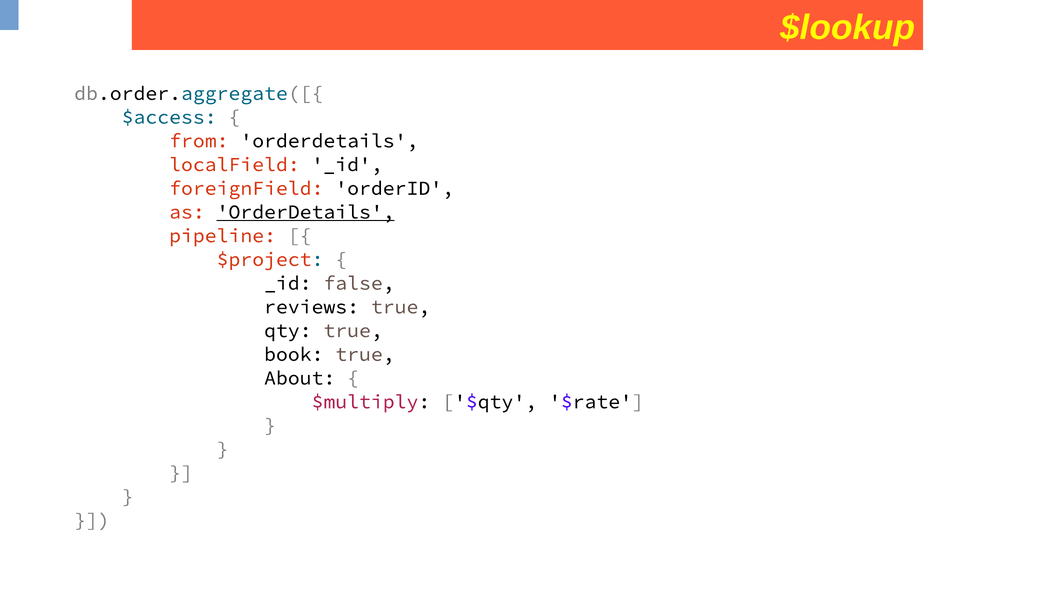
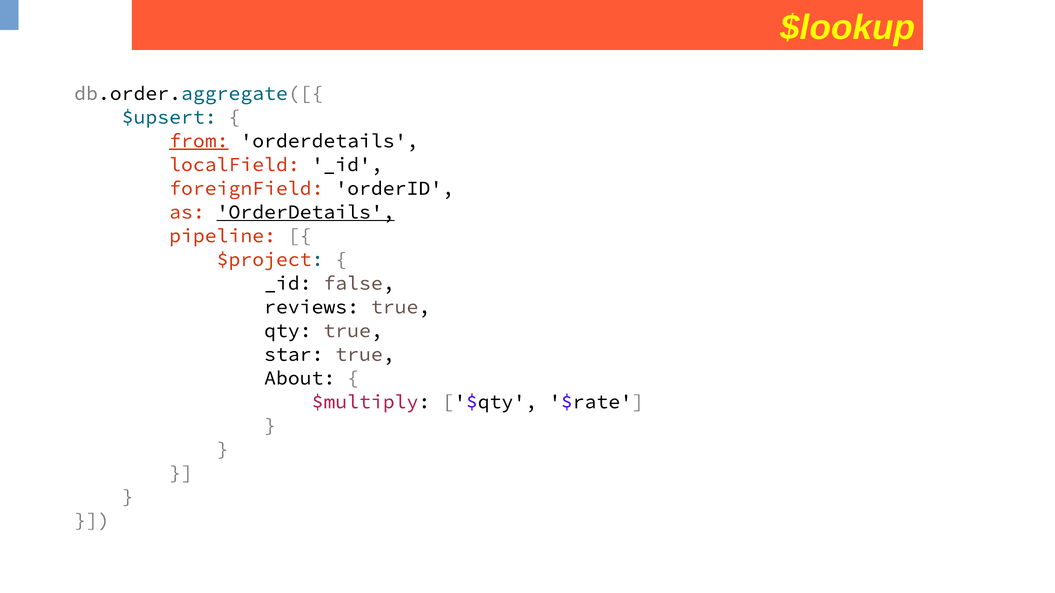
$access: $access -> $upsert
from underline: none -> present
book: book -> star
